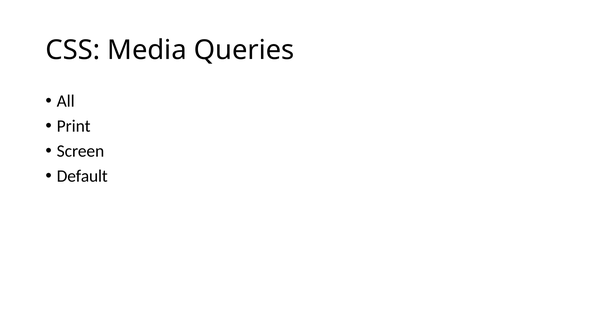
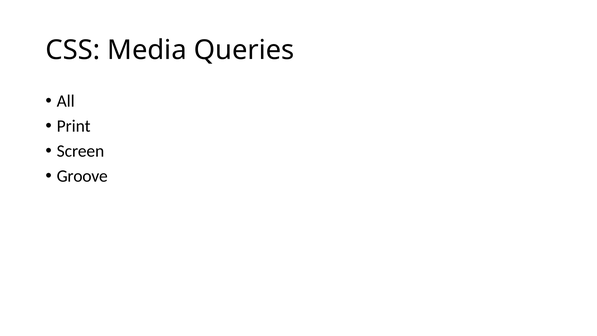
Default: Default -> Groove
